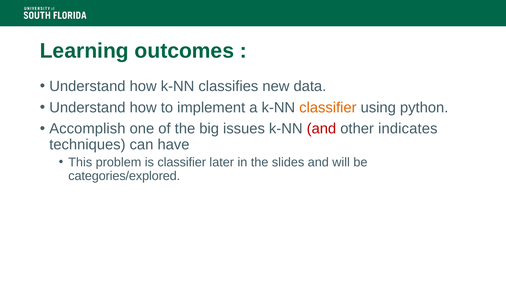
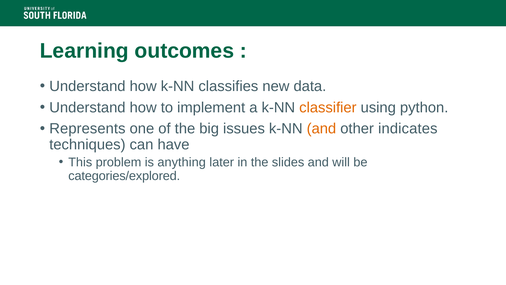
Accomplish: Accomplish -> Represents
and at (321, 129) colour: red -> orange
is classifier: classifier -> anything
